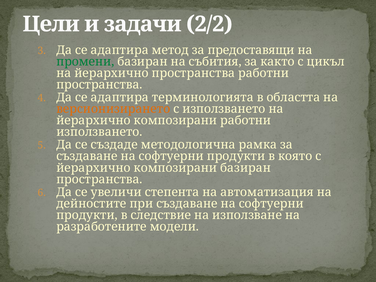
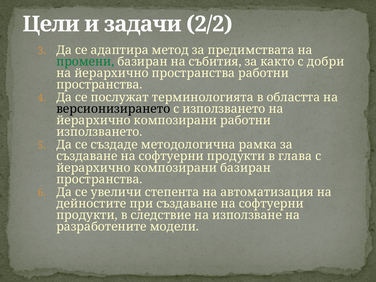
предоставящи: предоставящи -> предимствата
цикъл: цикъл -> добри
адаптира at (120, 97): адаптира -> послужат
версионизирането colour: orange -> black
която: която -> глава
